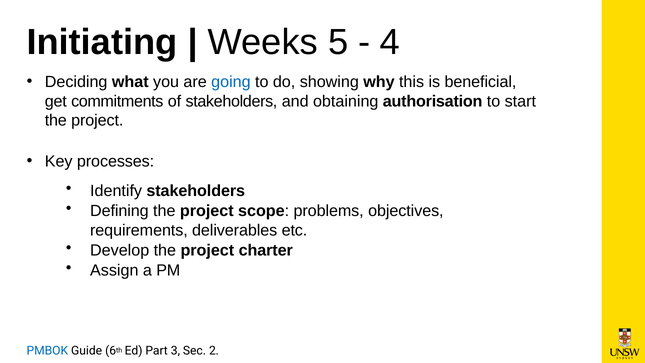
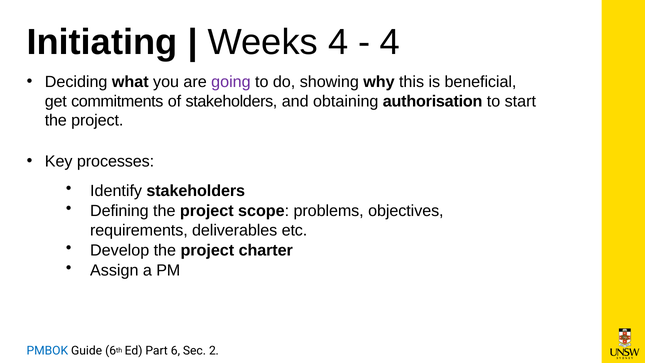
Weeks 5: 5 -> 4
going colour: blue -> purple
Part 3: 3 -> 6
